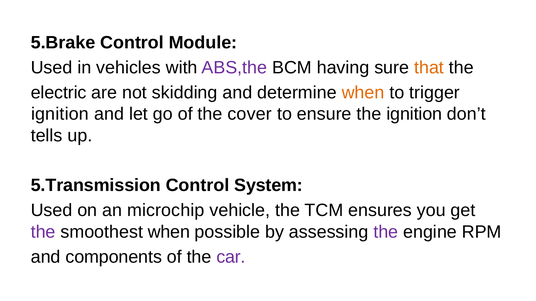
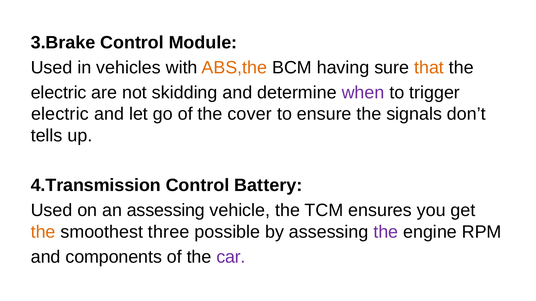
5.Brake: 5.Brake -> 3.Brake
ABS,the colour: purple -> orange
when at (363, 93) colour: orange -> purple
ignition at (60, 114): ignition -> electric
the ignition: ignition -> signals
5.Transmission: 5.Transmission -> 4.Transmission
System: System -> Battery
an microchip: microchip -> assessing
the at (43, 232) colour: purple -> orange
smoothest when: when -> three
